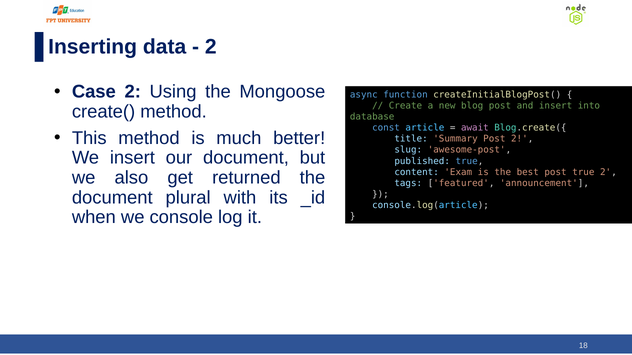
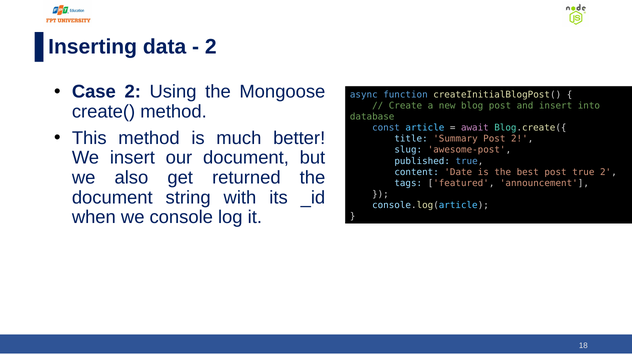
Exam: Exam -> Date
plural: plural -> string
